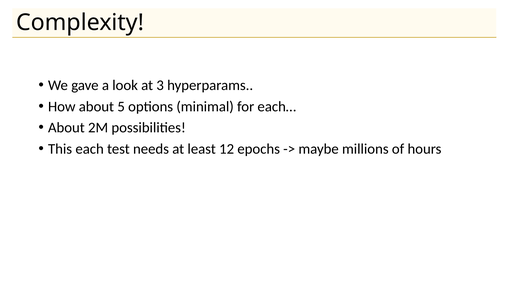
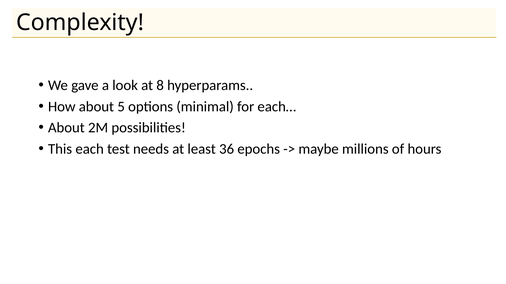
3: 3 -> 8
12: 12 -> 36
